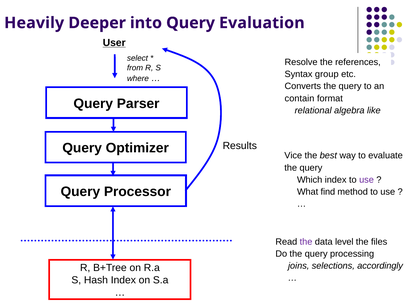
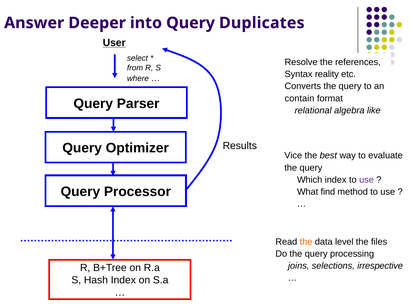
Heavily: Heavily -> Answer
Evaluation: Evaluation -> Duplicates
group: group -> reality
the at (306, 242) colour: purple -> orange
accordingly: accordingly -> irrespective
